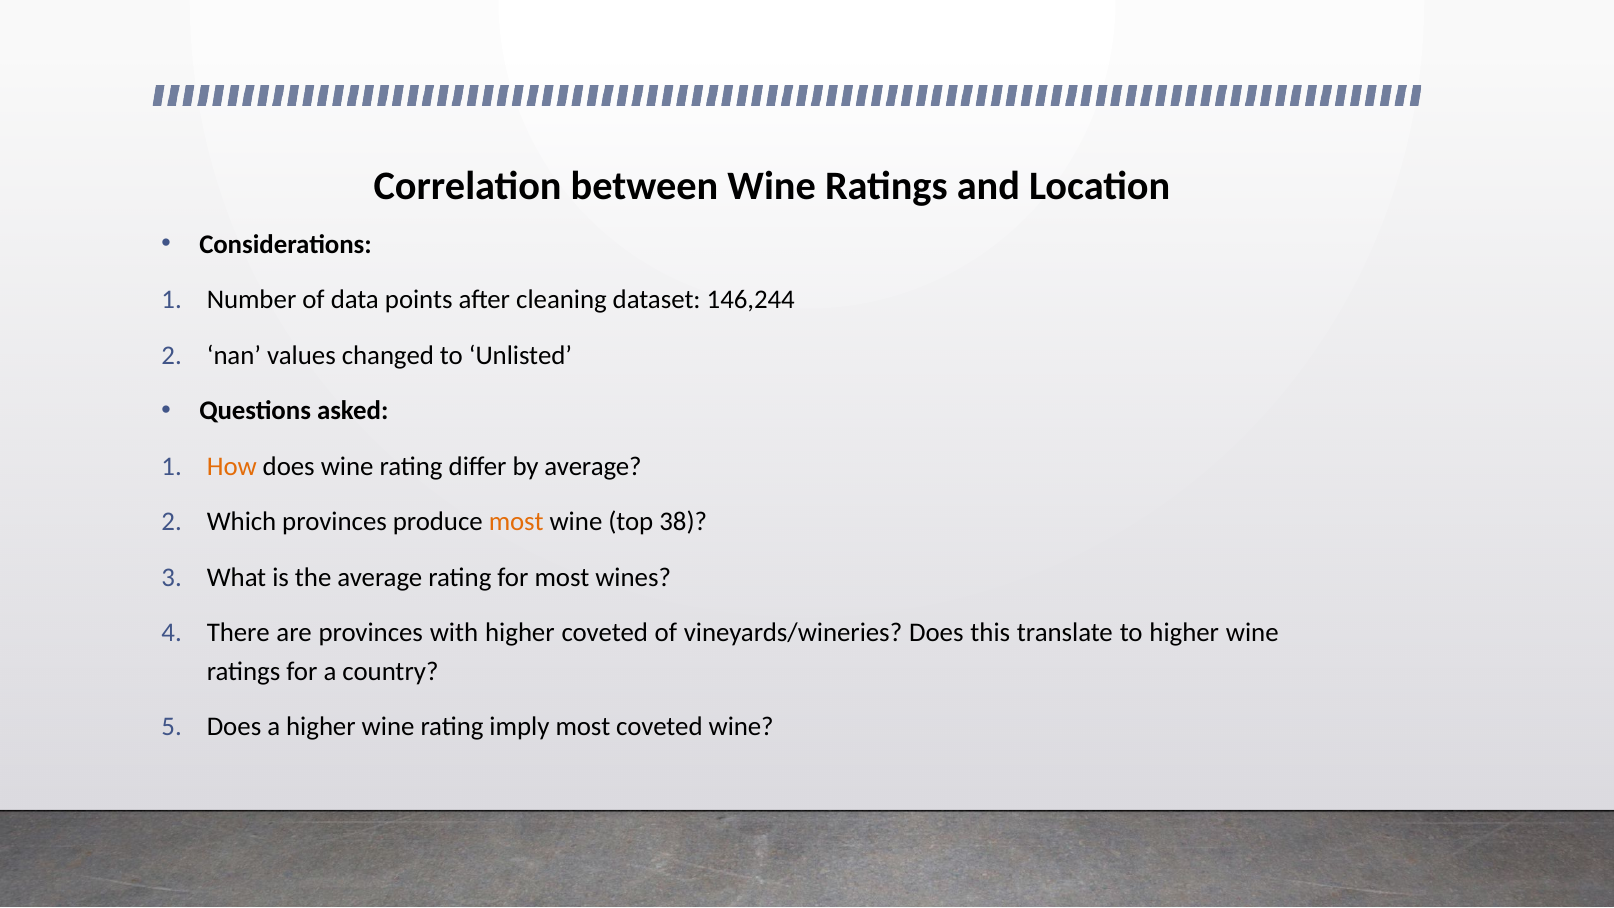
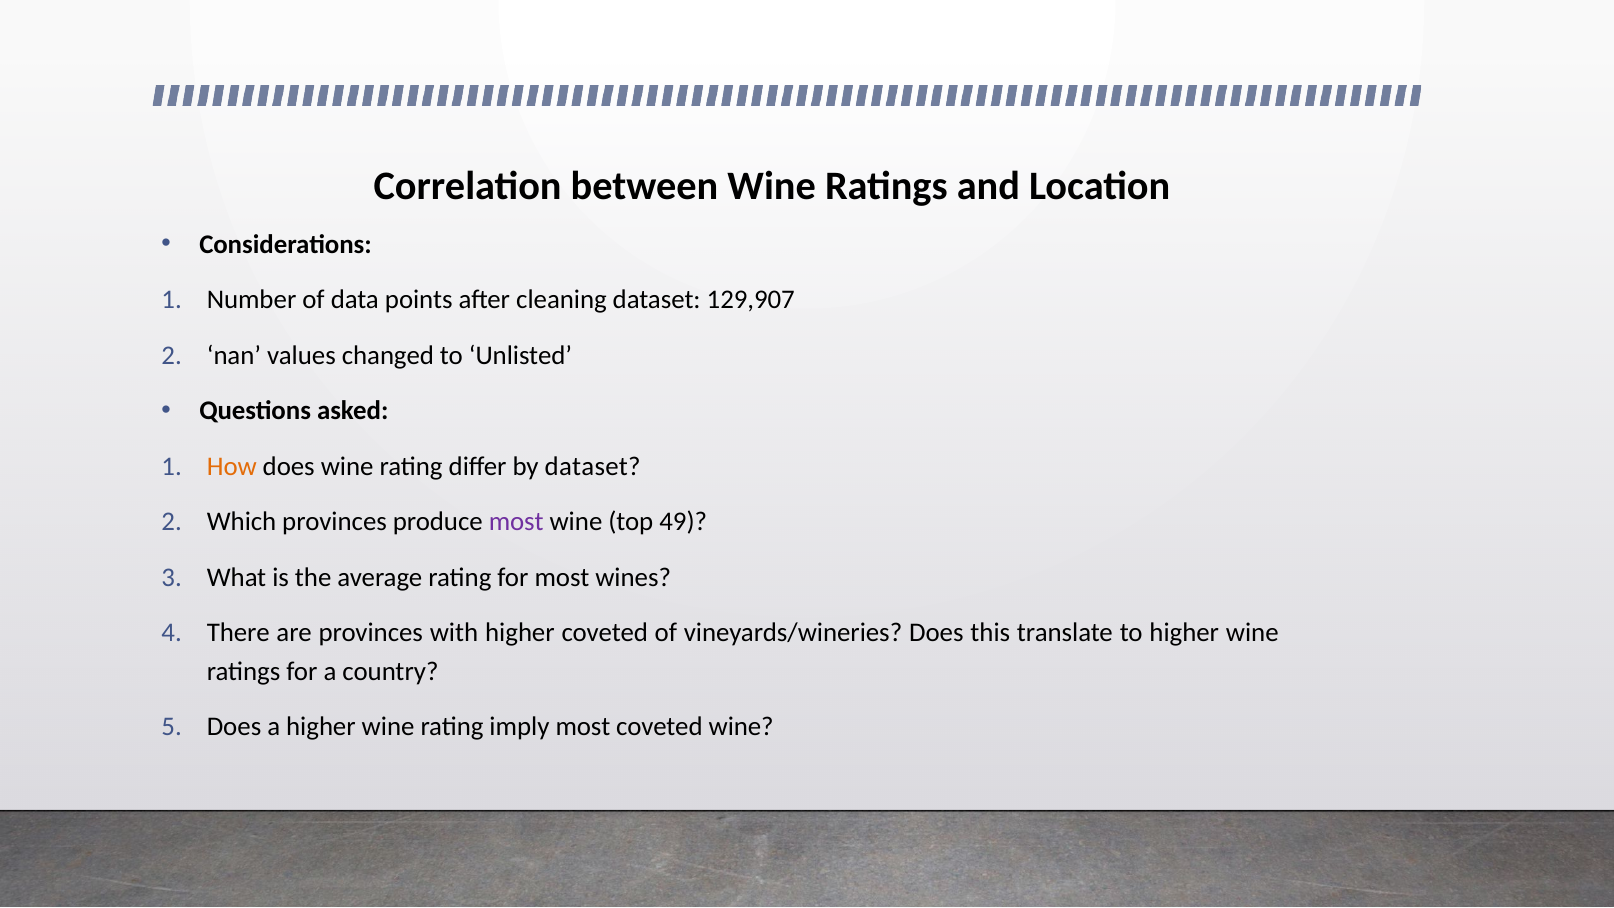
146,244: 146,244 -> 129,907
by average: average -> dataset
most at (516, 522) colour: orange -> purple
38: 38 -> 49
